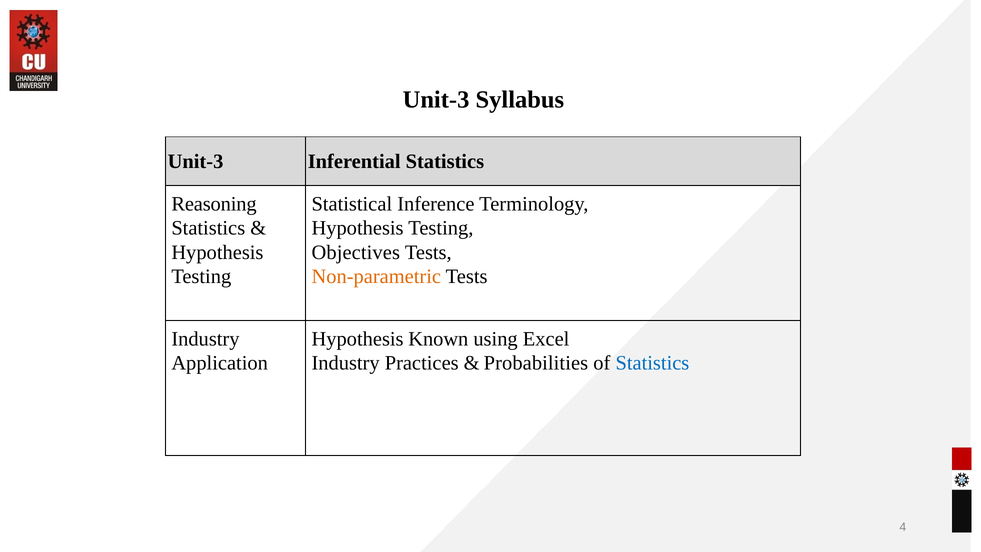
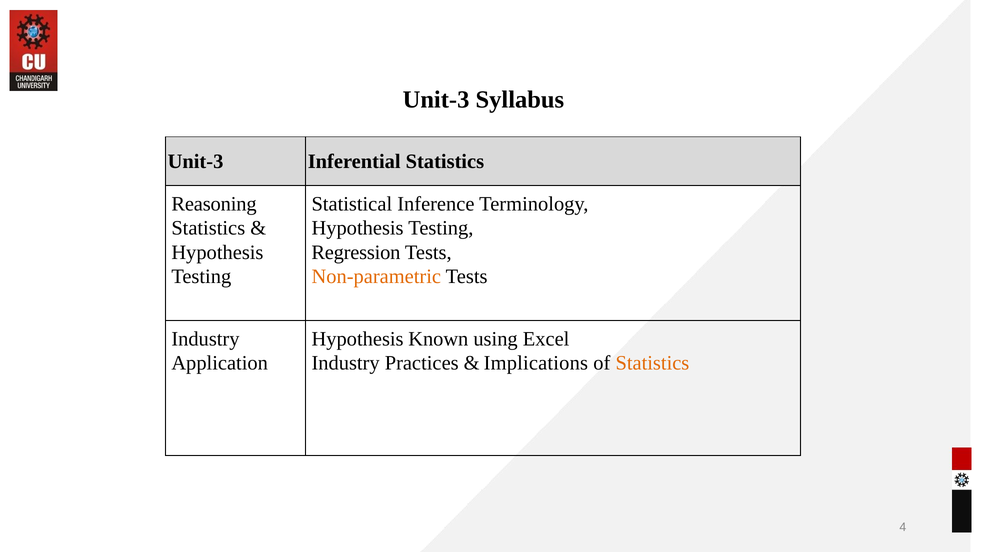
Objectives: Objectives -> Regression
Probabilities: Probabilities -> Implications
Statistics at (652, 363) colour: blue -> orange
